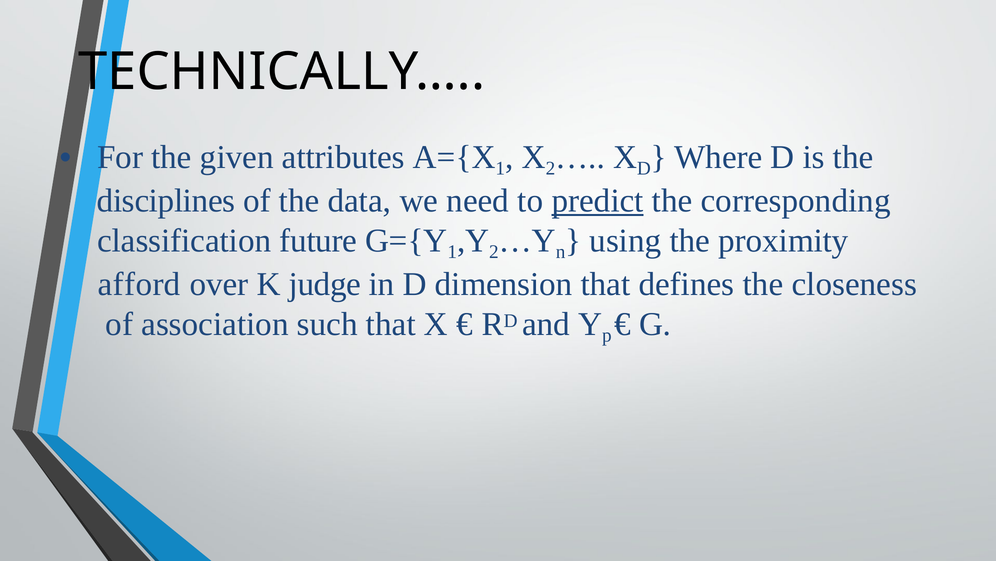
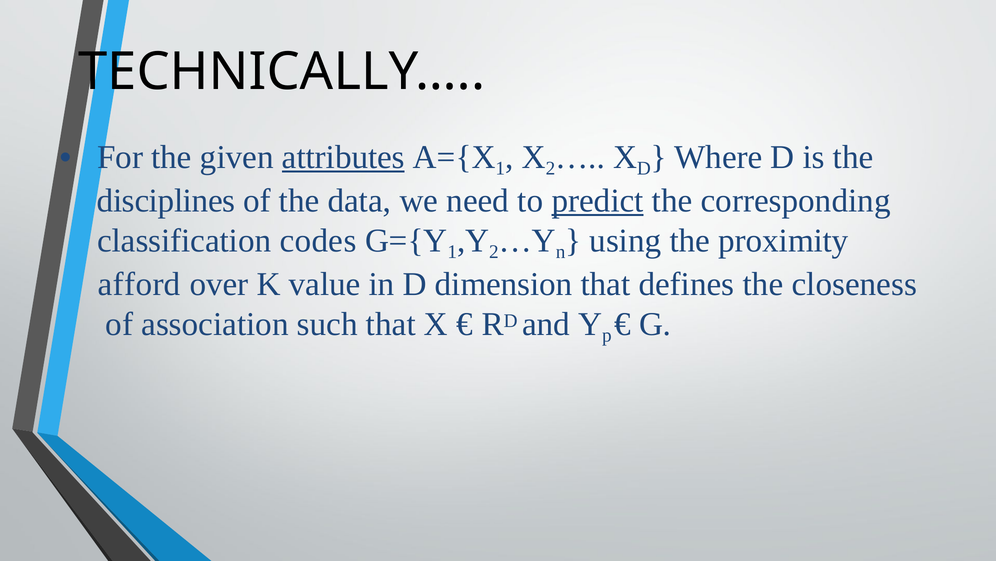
attributes underline: none -> present
future: future -> codes
judge: judge -> value
